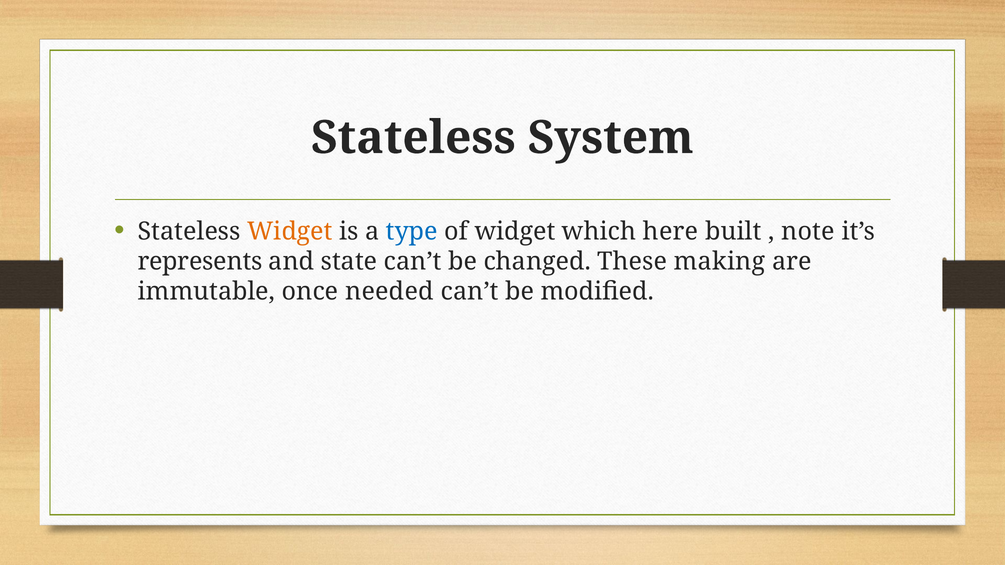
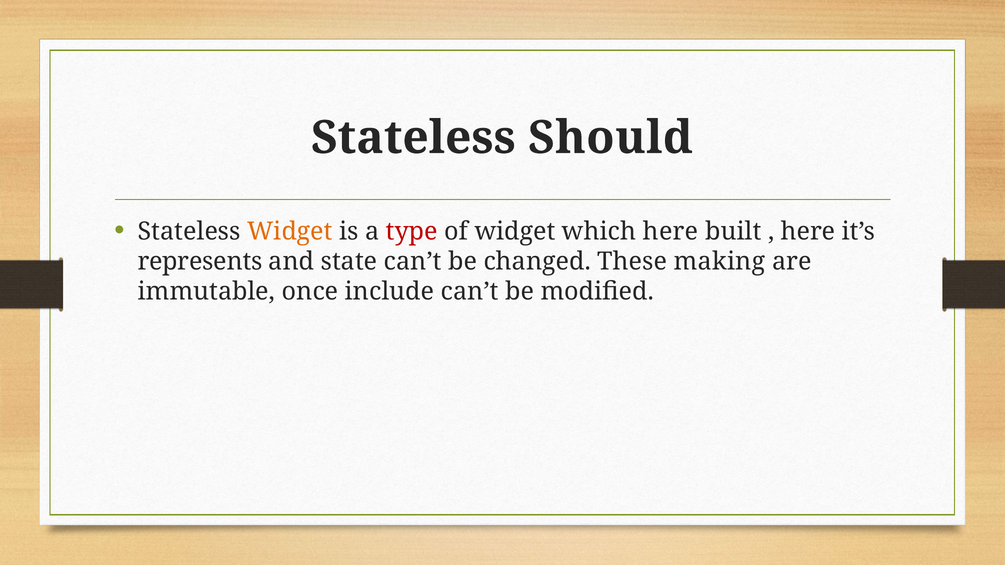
System: System -> Should
type colour: blue -> red
note at (808, 231): note -> here
needed: needed -> include
